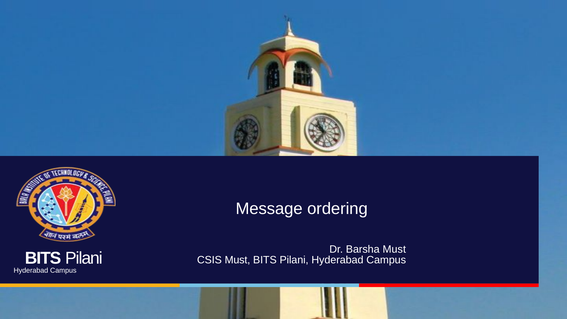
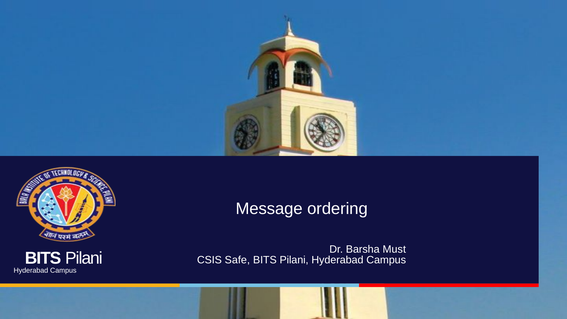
CSIS Must: Must -> Safe
